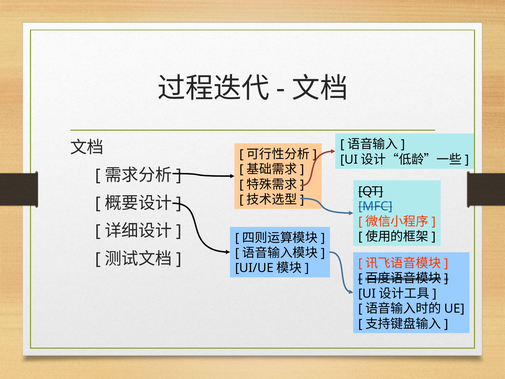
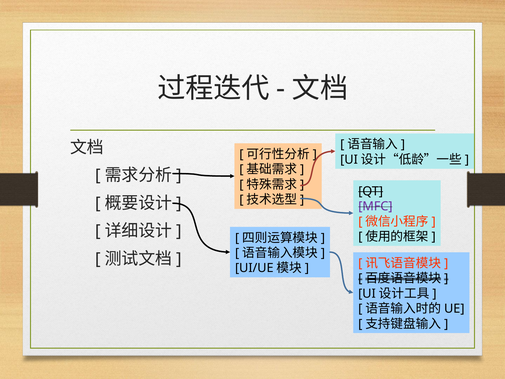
MFC colour: blue -> purple
